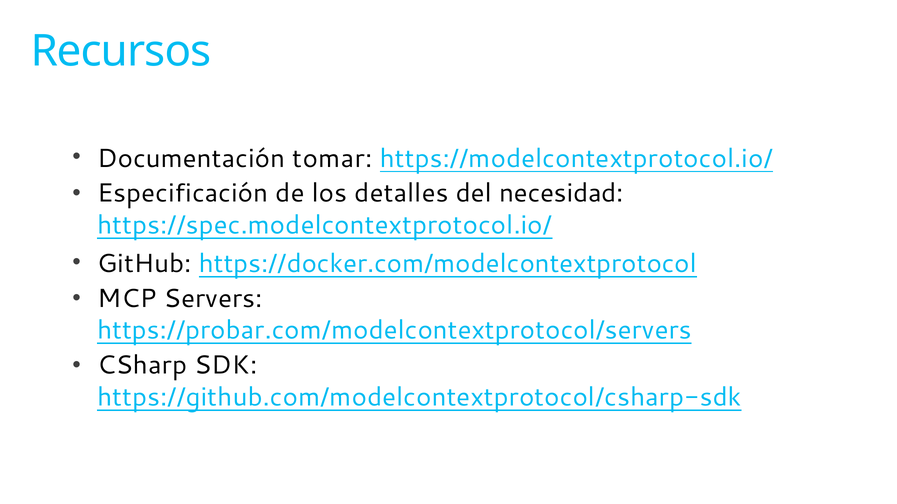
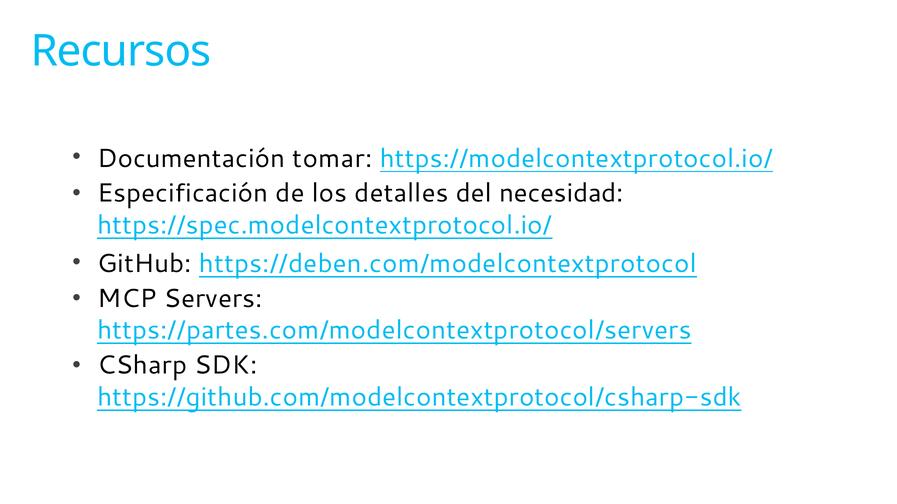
https://docker.com/modelcontextprotocol: https://docker.com/modelcontextprotocol -> https://deben.com/modelcontextprotocol
https://probar.com/modelcontextprotocol/servers: https://probar.com/modelcontextprotocol/servers -> https://partes.com/modelcontextprotocol/servers
